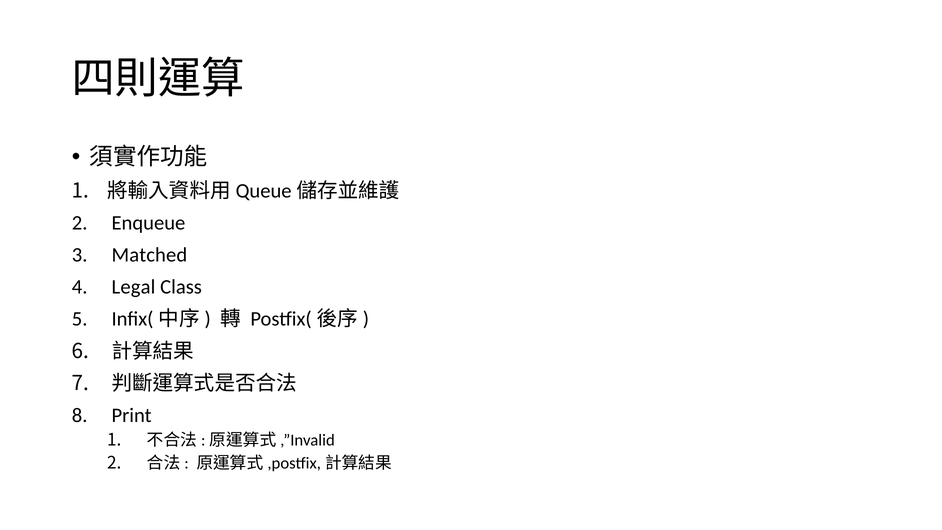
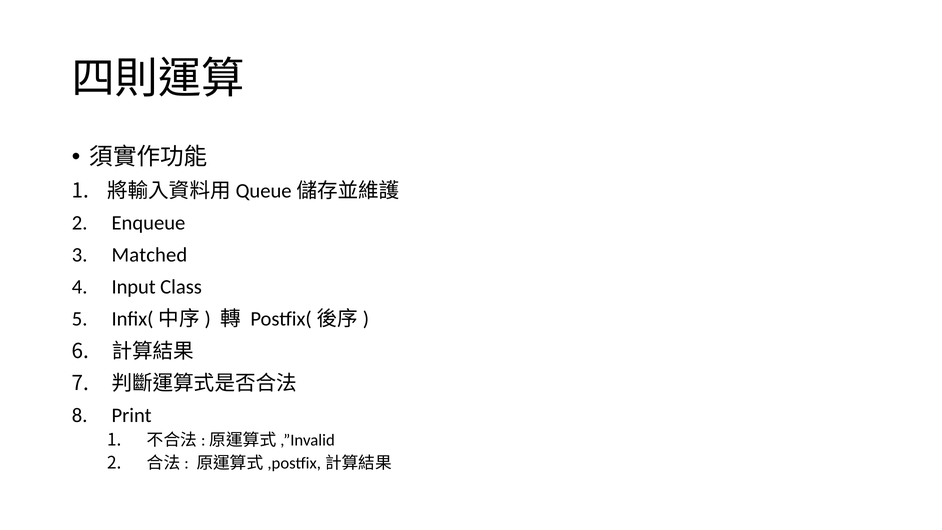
Legal: Legal -> Input
